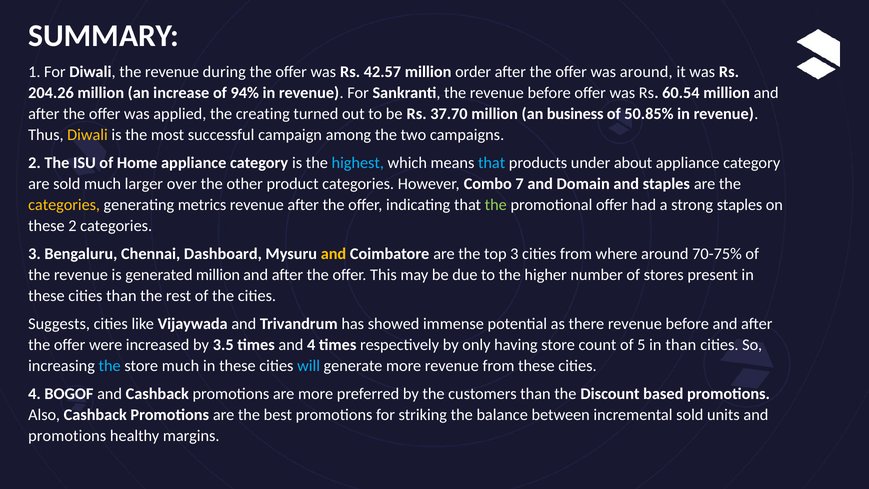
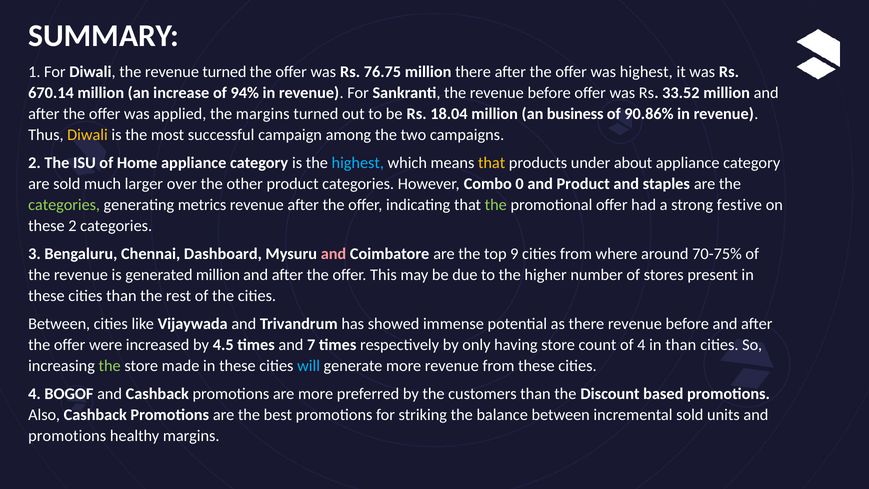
revenue during: during -> turned
42.57: 42.57 -> 76.75
million order: order -> there
was around: around -> highest
204.26: 204.26 -> 670.14
60.54: 60.54 -> 33.52
the creating: creating -> margins
37.70: 37.70 -> 18.04
50.85%: 50.85% -> 90.86%
that at (492, 163) colour: light blue -> yellow
7: 7 -> 0
and Domain: Domain -> Product
categories at (64, 205) colour: yellow -> light green
strong staples: staples -> festive
and at (334, 254) colour: yellow -> pink
top 3: 3 -> 9
Suggests at (59, 324): Suggests -> Between
3.5: 3.5 -> 4.5
and 4: 4 -> 7
of 5: 5 -> 4
the at (110, 366) colour: light blue -> light green
store much: much -> made
